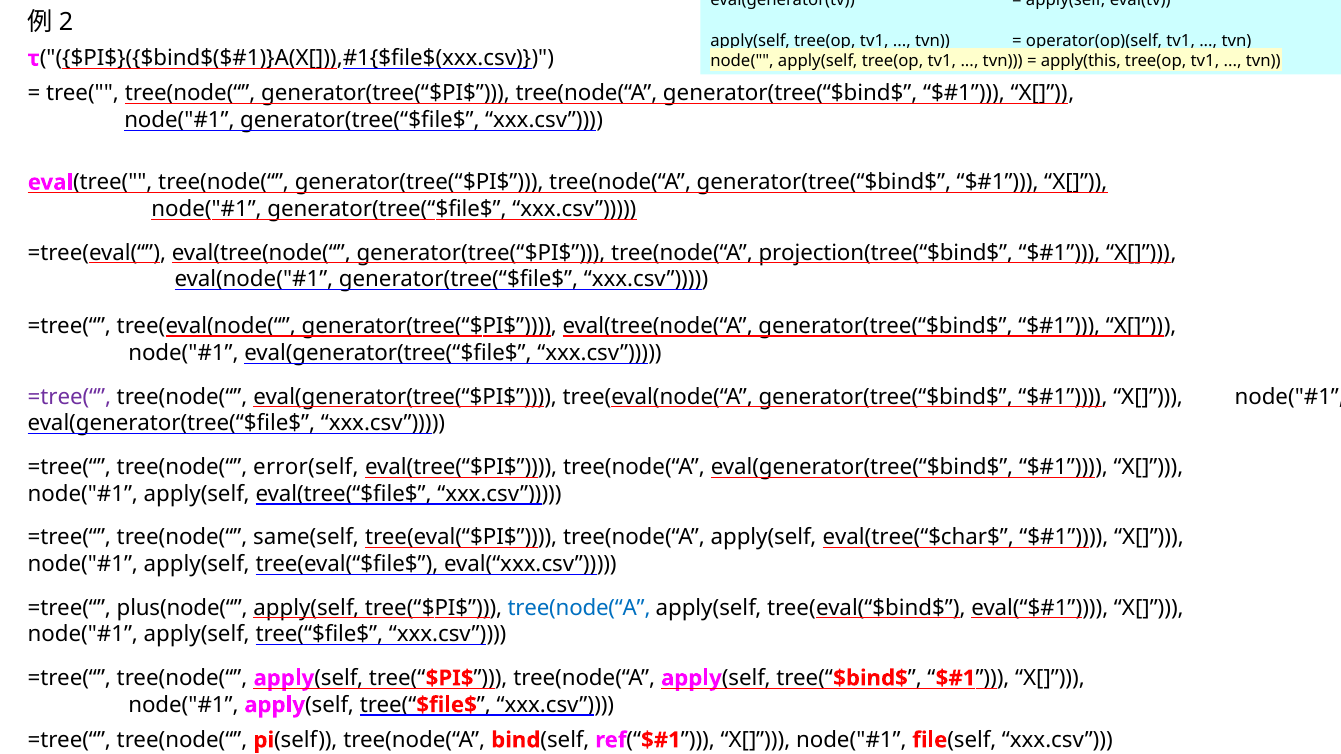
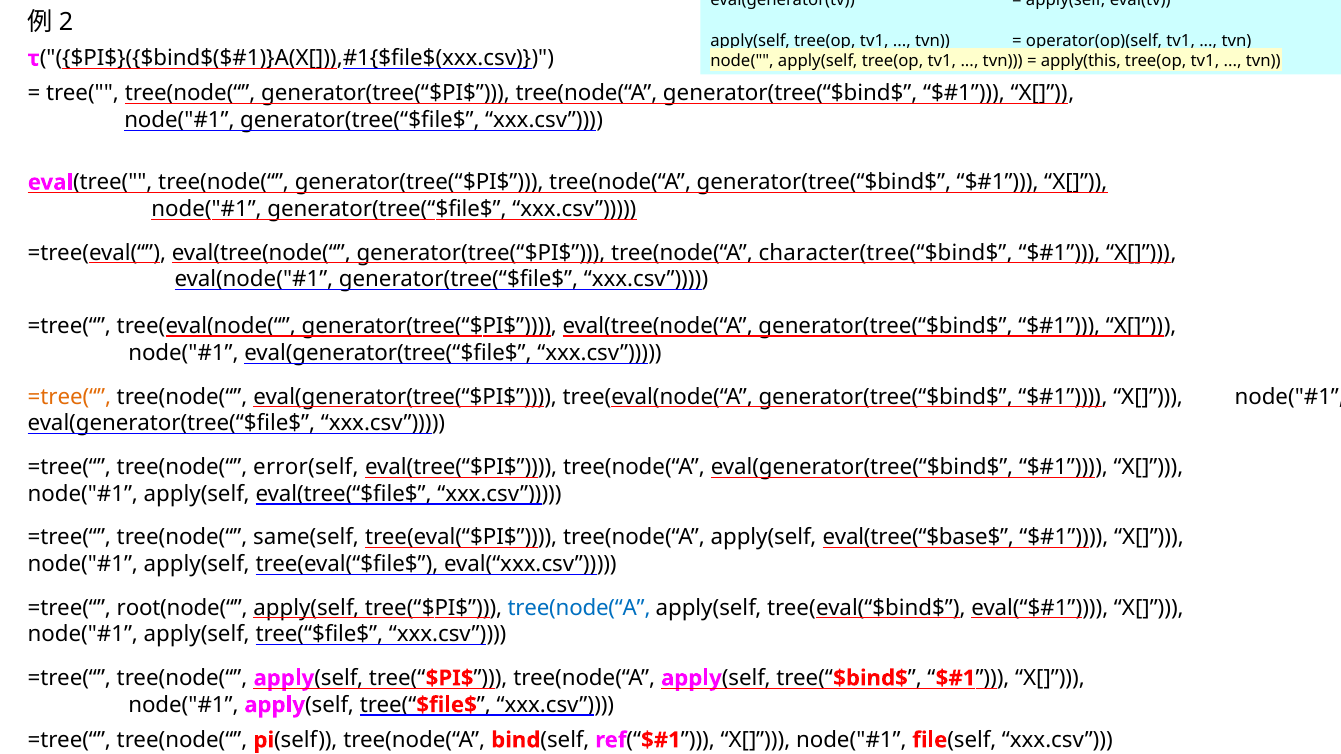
projection(tree(“$bind$: projection(tree(“$bind$ -> character(tree(“$bind$
=tree(“ at (69, 397) colour: purple -> orange
eval(tree(“$char$: eval(tree(“$char$ -> eval(tree(“$base$
plus(node(“: plus(node(“ -> root(node(“
